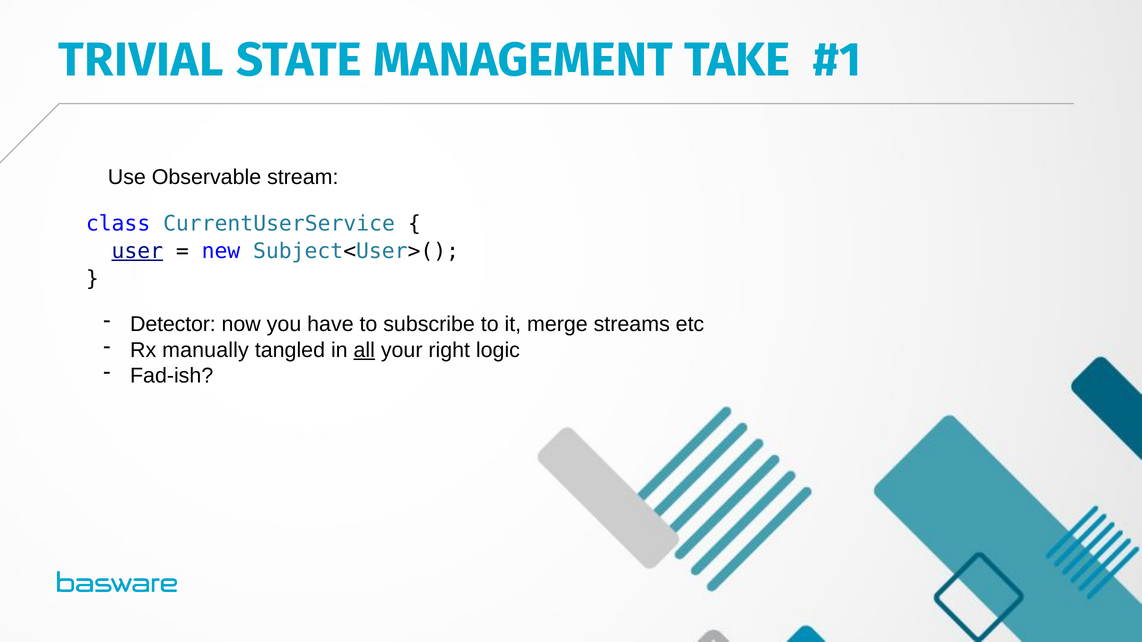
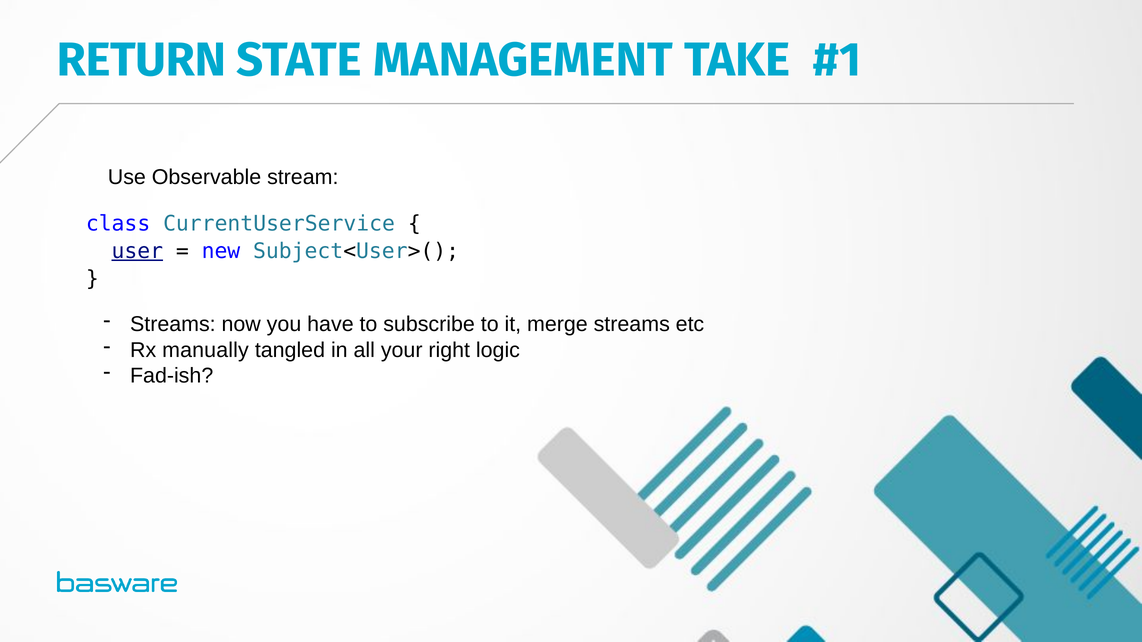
TRIVIAL: TRIVIAL -> RETURN
Detector at (173, 325): Detector -> Streams
all underline: present -> none
